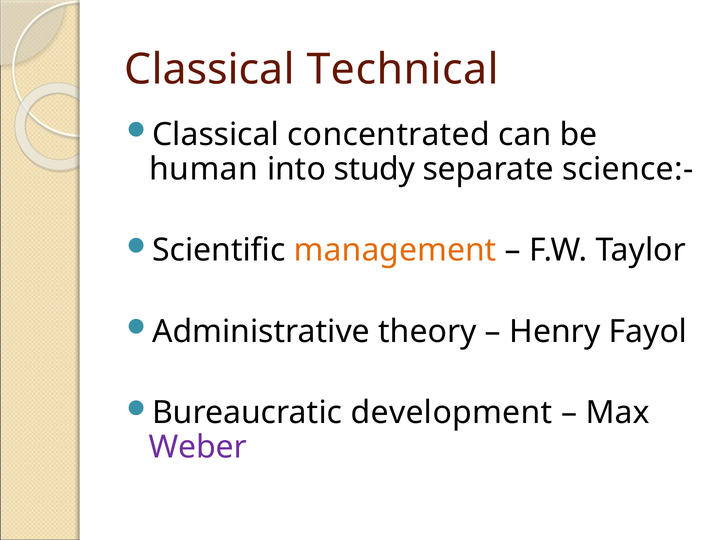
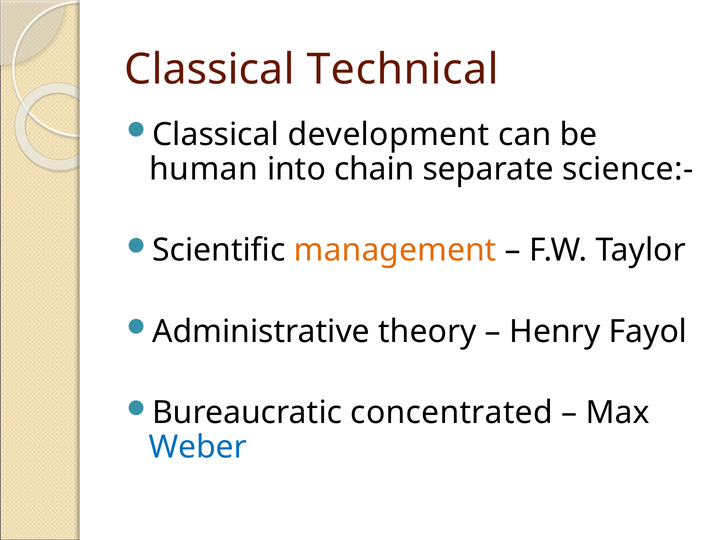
concentrated: concentrated -> development
study: study -> chain
development: development -> concentrated
Weber colour: purple -> blue
